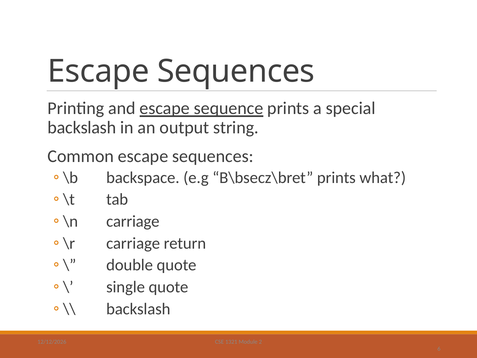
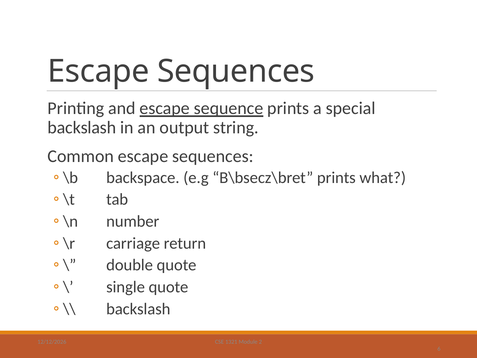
carriage at (133, 221): carriage -> number
